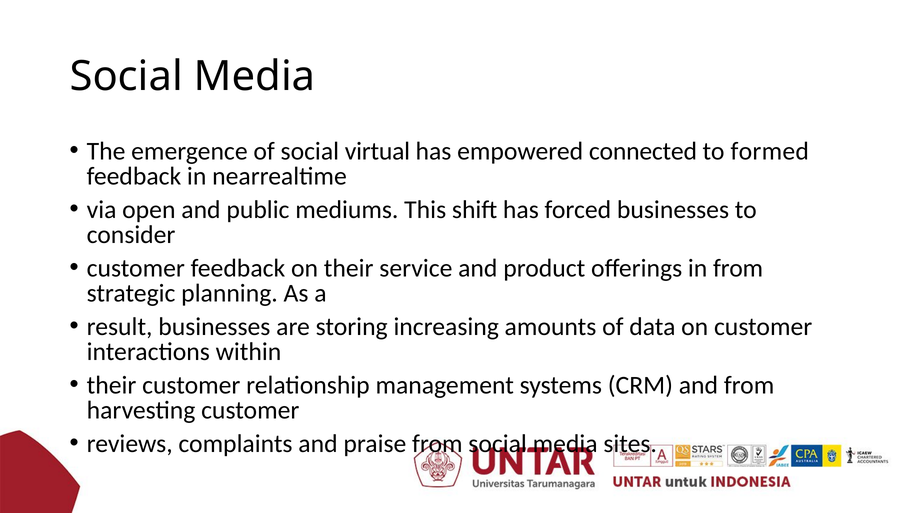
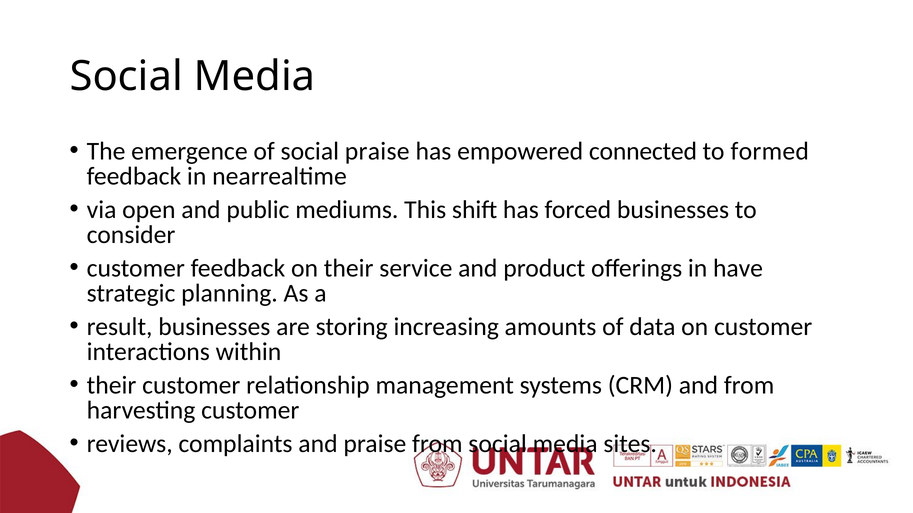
social virtual: virtual -> praise
in from: from -> have
